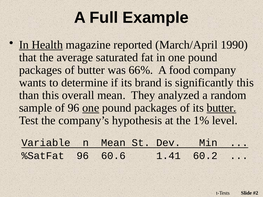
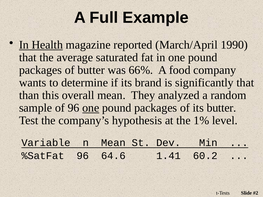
significantly this: this -> that
butter at (221, 108) underline: present -> none
60.6: 60.6 -> 64.6
